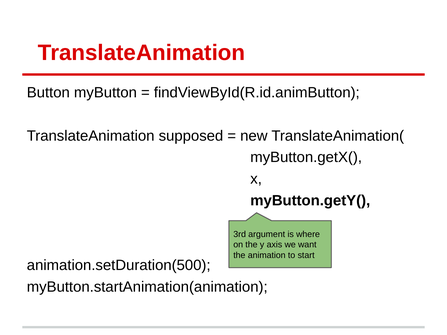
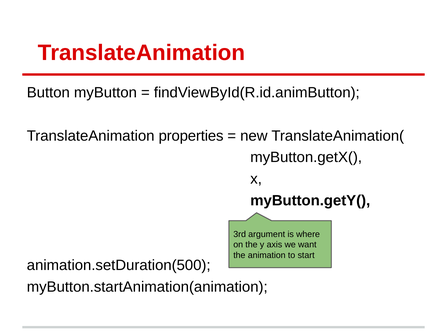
supposed: supposed -> properties
